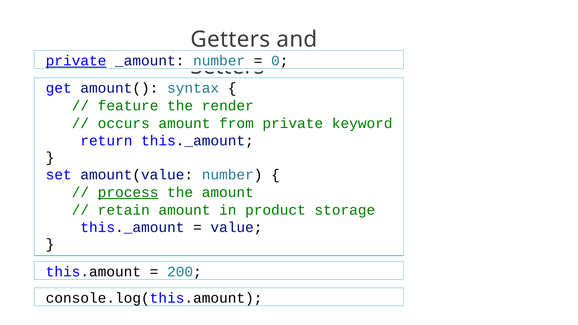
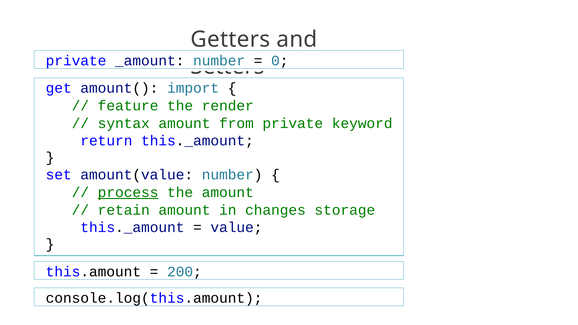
private at (76, 61) underline: present -> none
syntax: syntax -> import
occurs: occurs -> syntax
product: product -> changes
